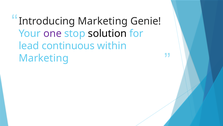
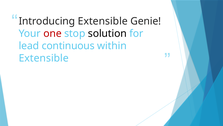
Introducing Marketing: Marketing -> Extensible
one colour: purple -> red
Marketing at (44, 58): Marketing -> Extensible
